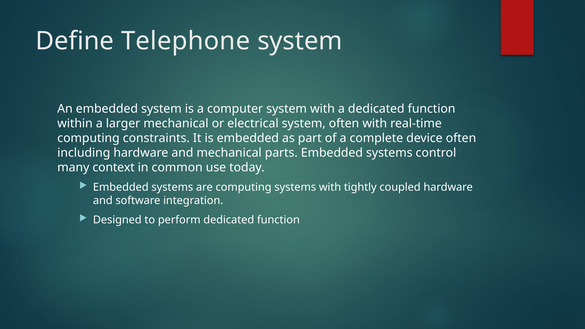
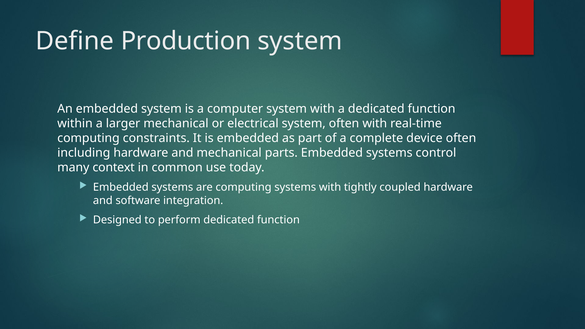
Telephone: Telephone -> Production
